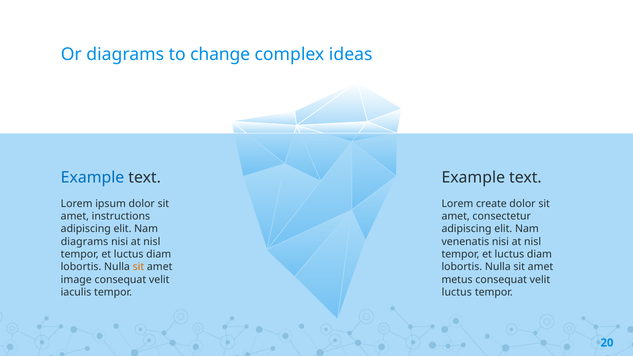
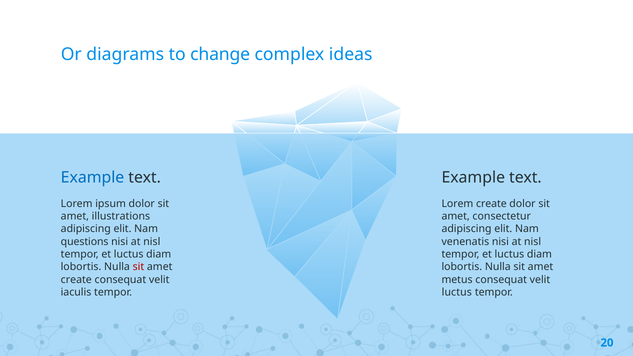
instructions: instructions -> illustrations
diagrams at (85, 242): diagrams -> questions
sit at (138, 267) colour: orange -> red
image at (76, 280): image -> create
